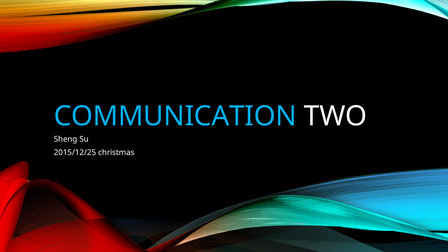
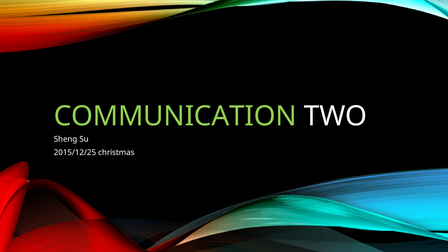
COMMUNICATION colour: light blue -> light green
